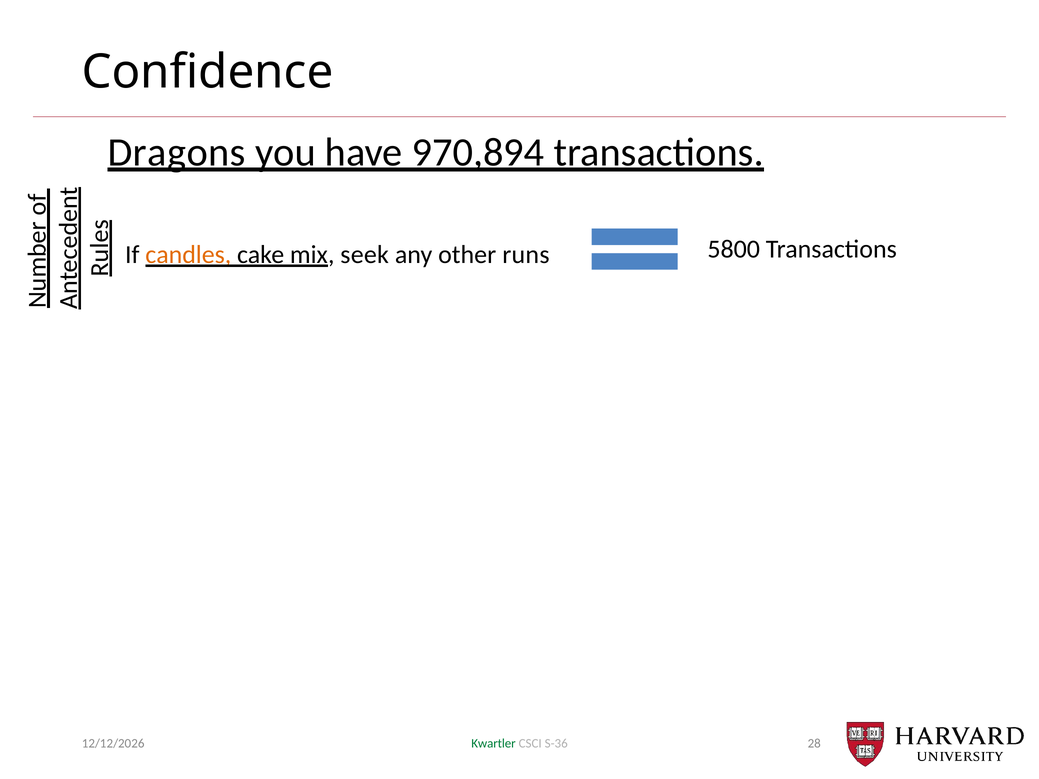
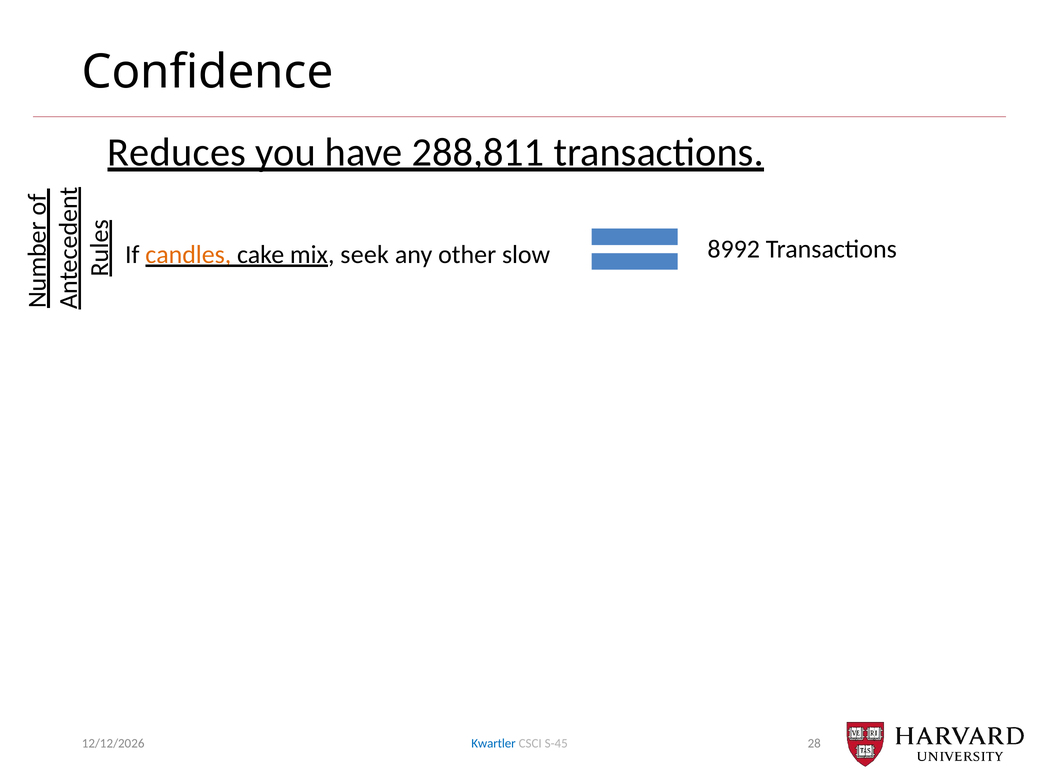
Dragons: Dragons -> Reduces
970,894: 970,894 -> 288,811
5800: 5800 -> 8992
runs: runs -> slow
Kwartler colour: green -> blue
S-36: S-36 -> S-45
